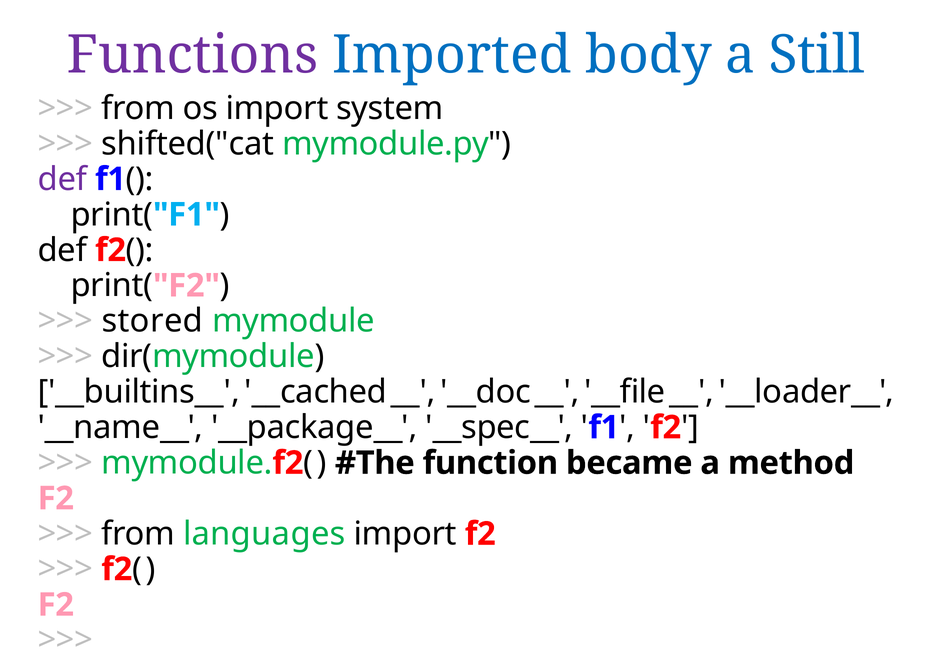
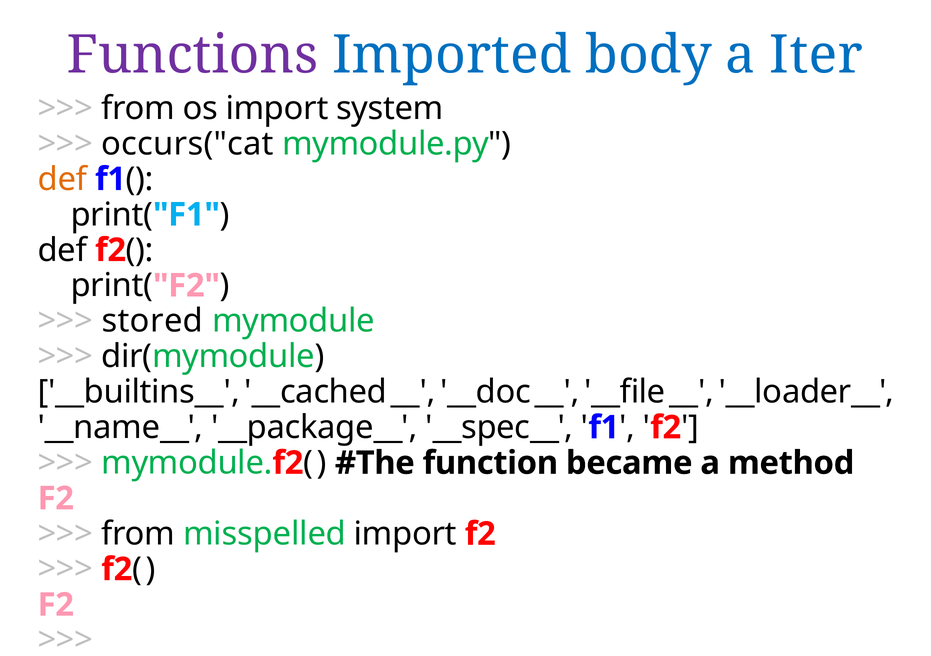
Still: Still -> Iter
shifted("cat: shifted("cat -> occurs("cat
def at (62, 179) colour: purple -> orange
languages: languages -> misspelled
